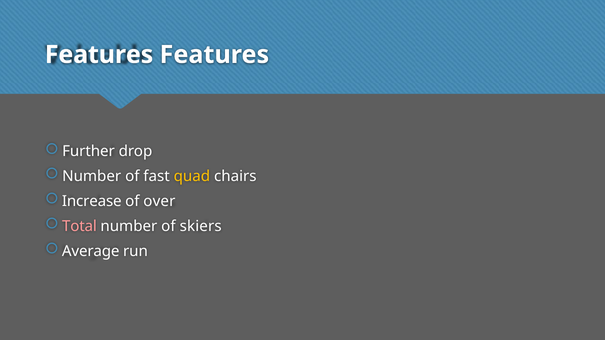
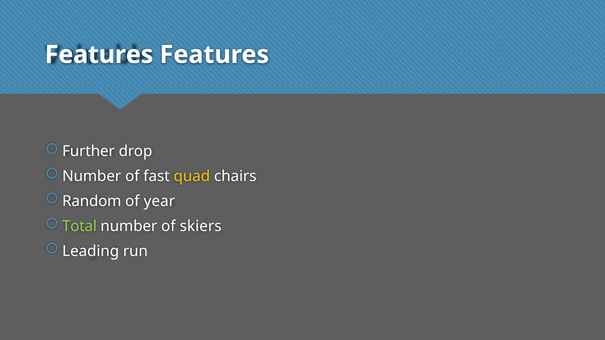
Increase: Increase -> Random
over: over -> year
Total colour: pink -> light green
Average: Average -> Leading
